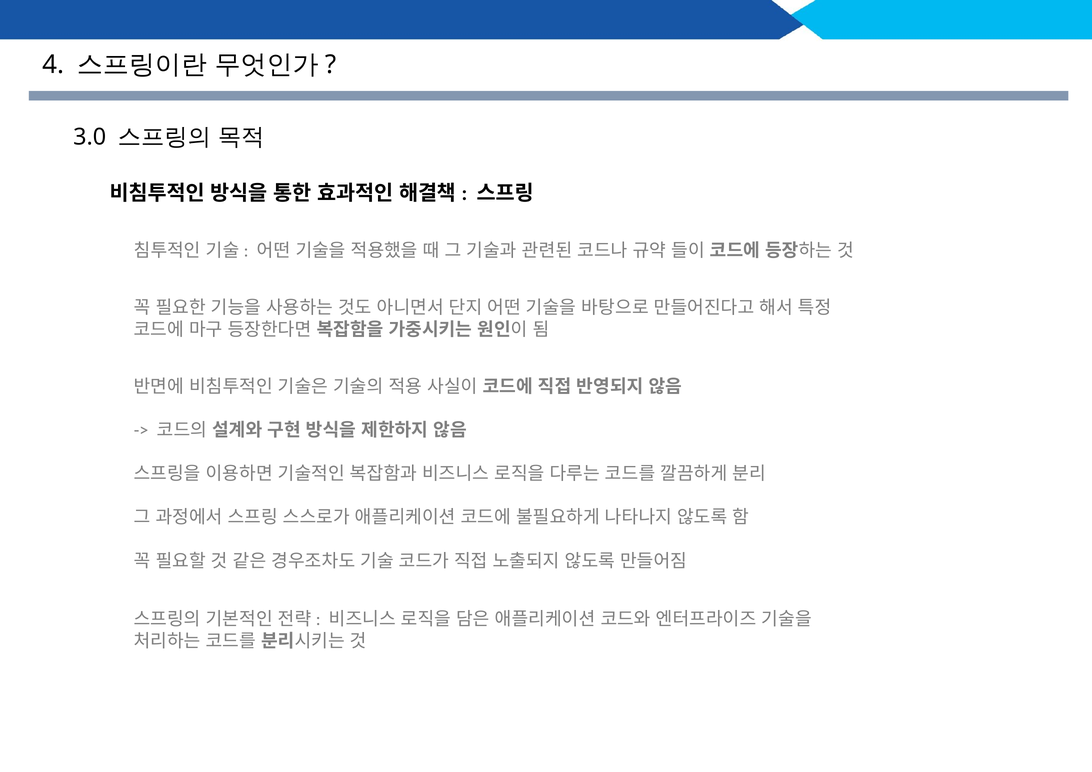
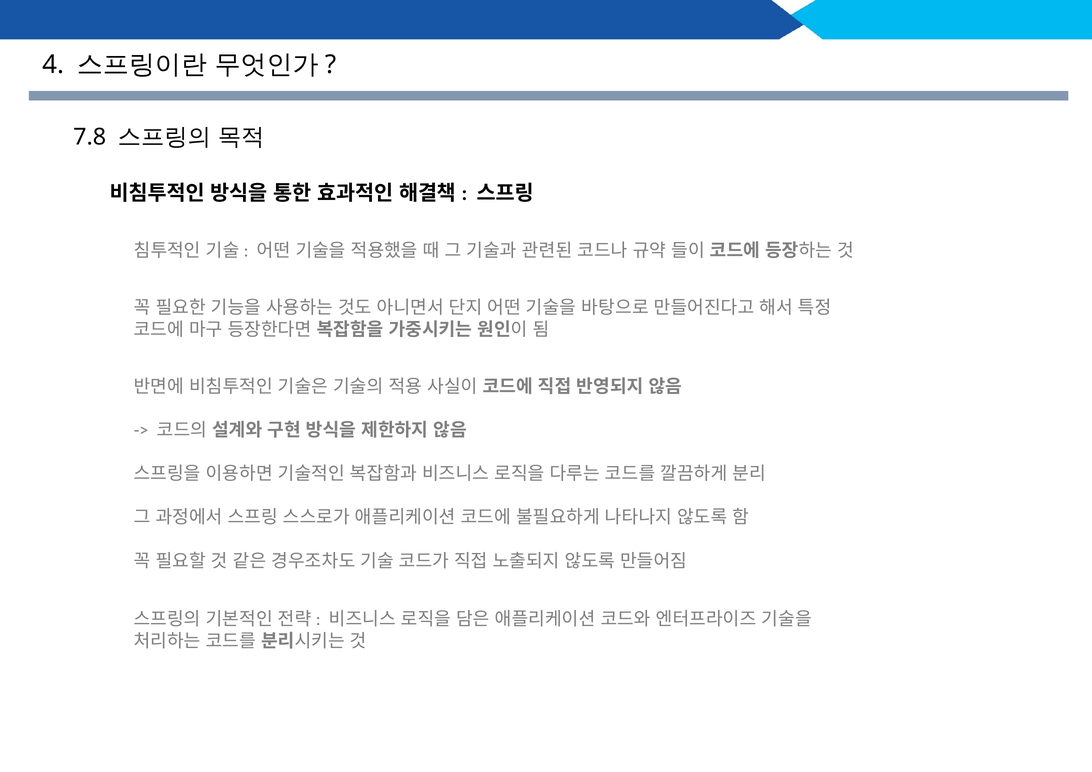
3.0: 3.0 -> 7.8
